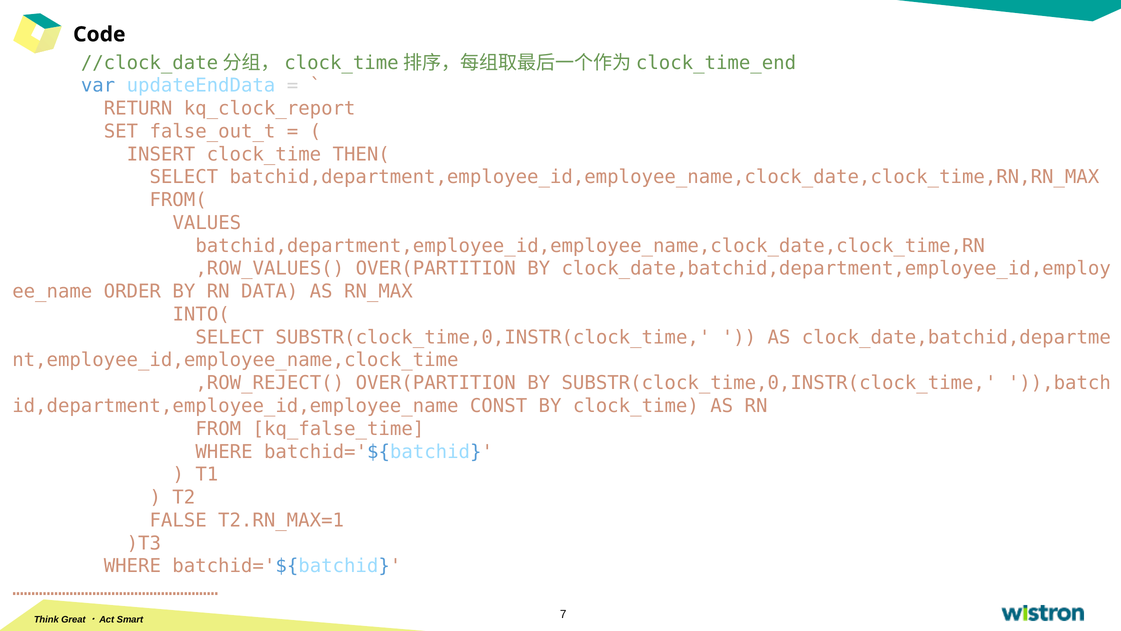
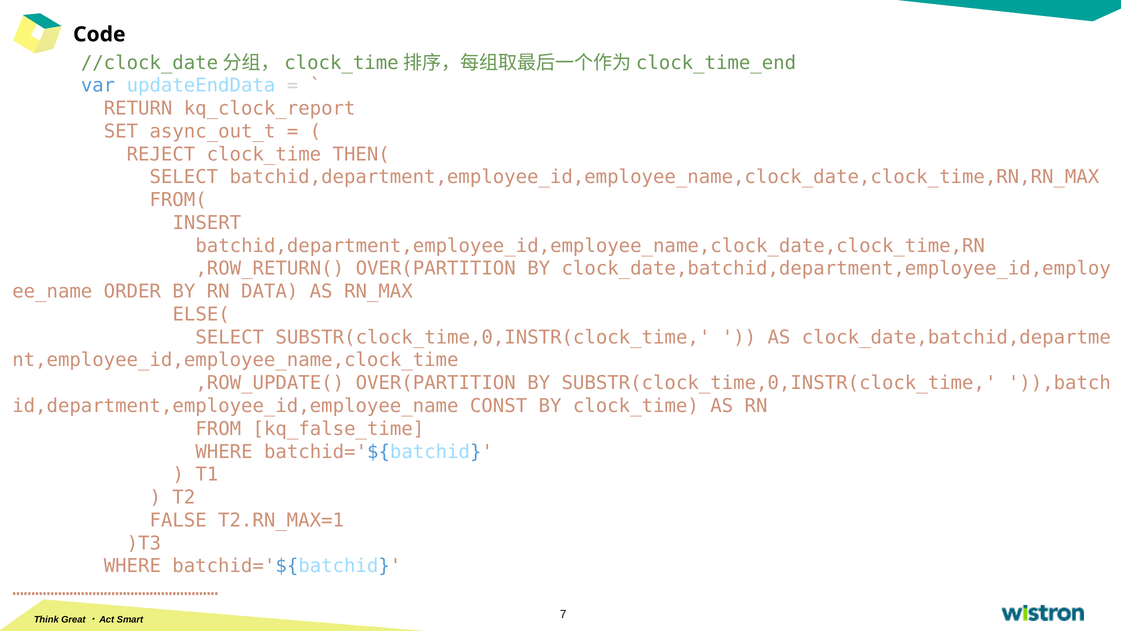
false_out_t: false_out_t -> async_out_t
INSERT: INSERT -> REJECT
VALUES: VALUES -> INSERT
,ROW_VALUES(: ,ROW_VALUES( -> ,ROW_RETURN(
INTO(: INTO( -> ELSE(
,ROW_REJECT(: ,ROW_REJECT( -> ,ROW_UPDATE(
